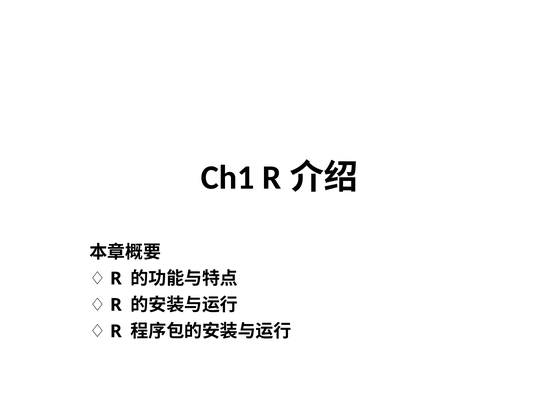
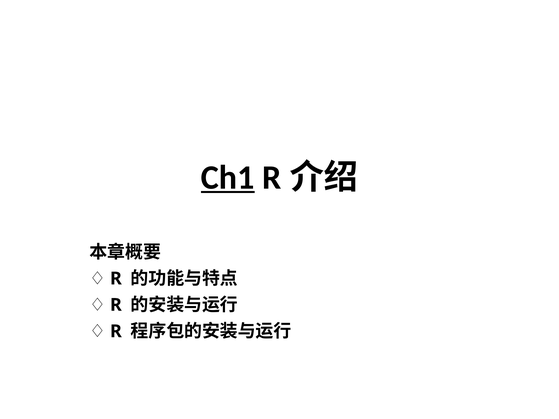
Ch1 underline: none -> present
